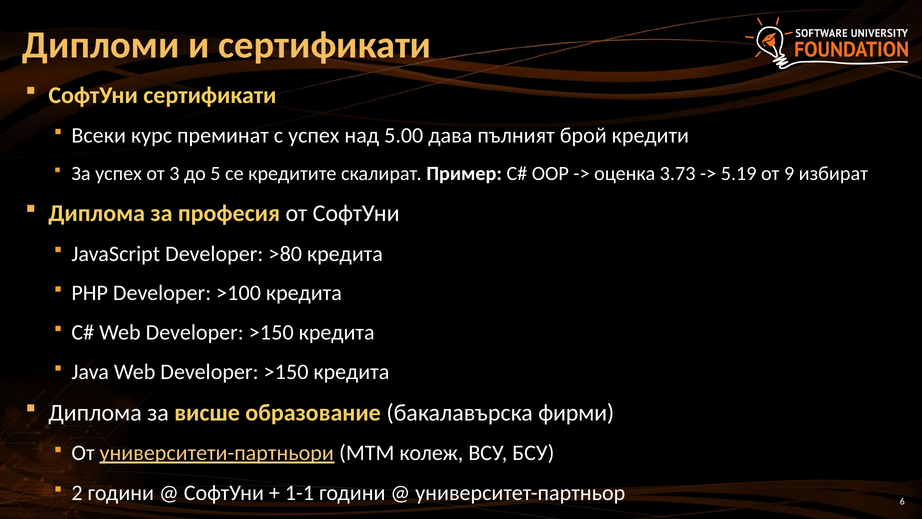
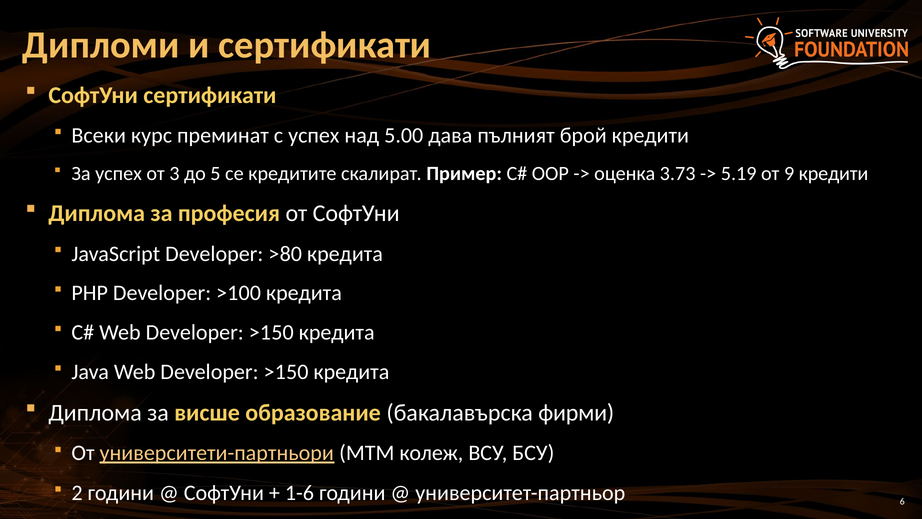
9 избират: избират -> кредити
1-1: 1-1 -> 1-6
